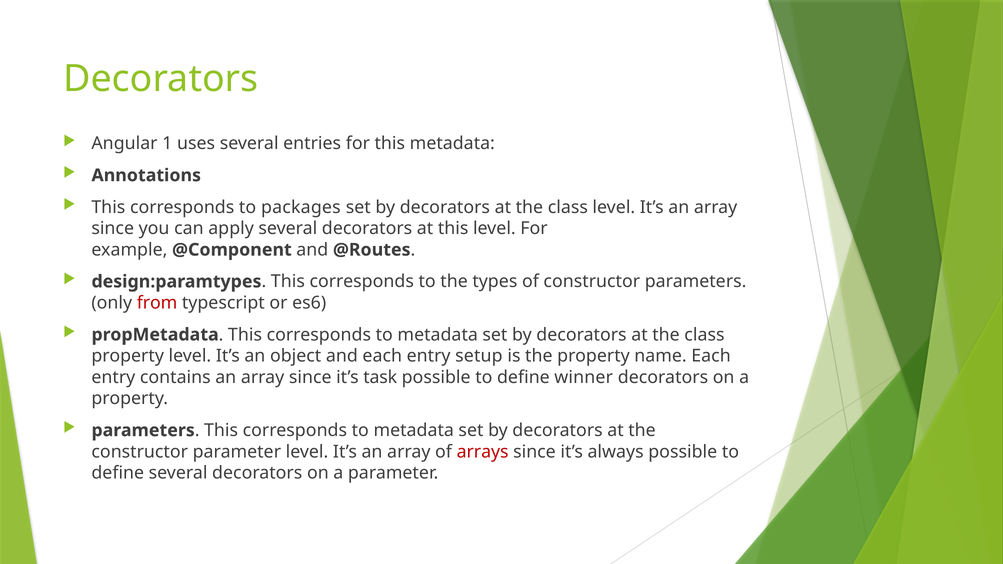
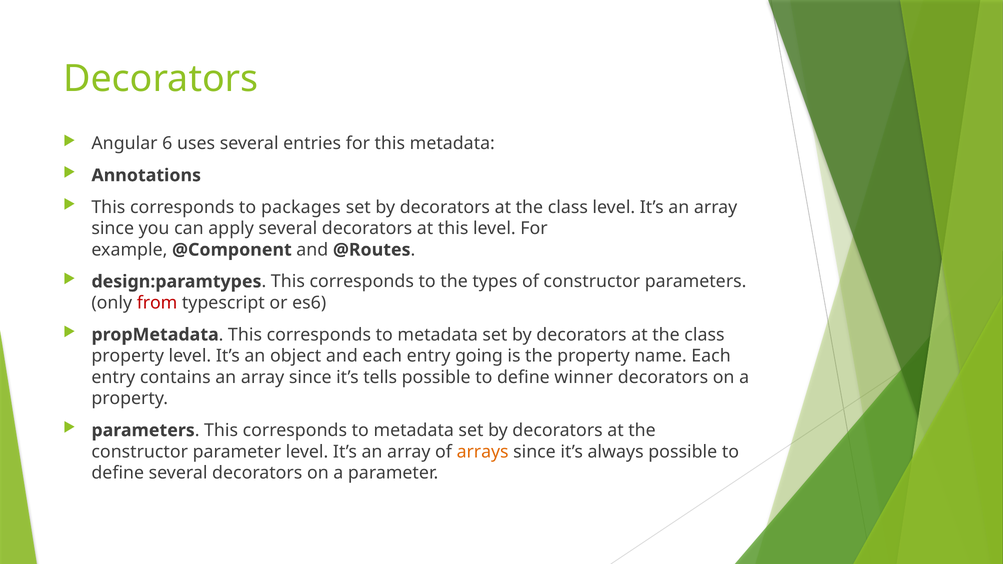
1: 1 -> 6
setup: setup -> going
task: task -> tells
arrays colour: red -> orange
